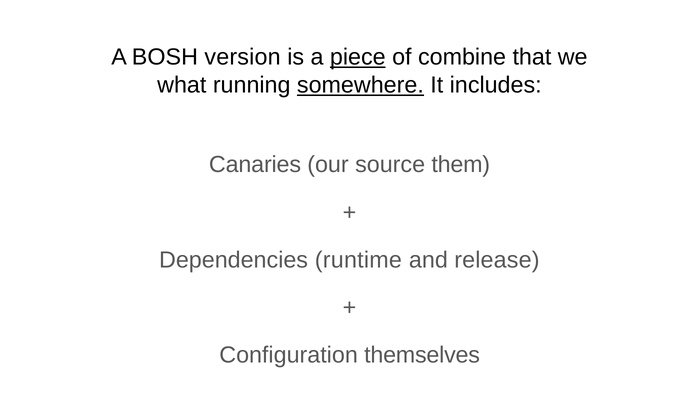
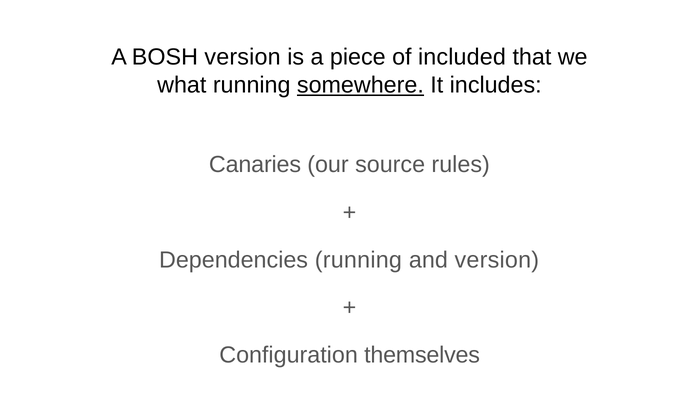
piece underline: present -> none
combine: combine -> included
them: them -> rules
Dependencies runtime: runtime -> running
and release: release -> version
